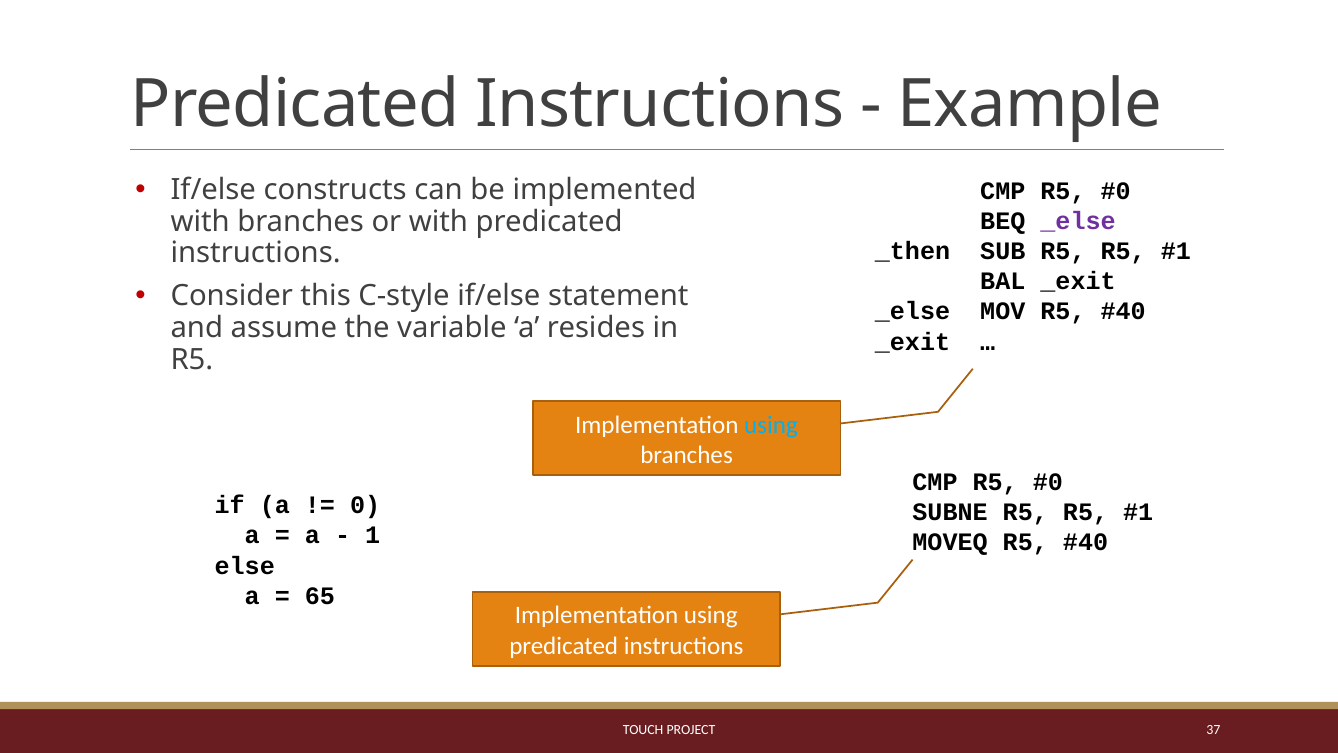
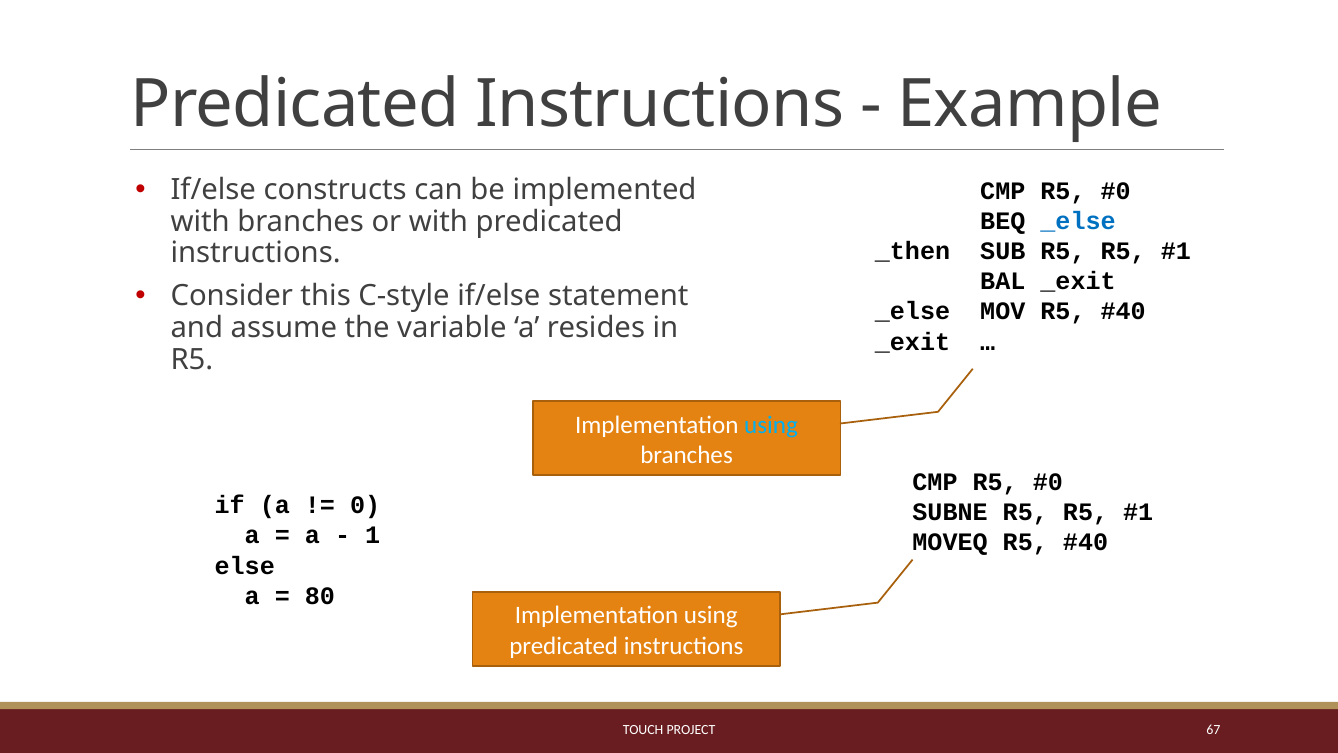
_else at (1078, 221) colour: purple -> blue
65: 65 -> 80
37: 37 -> 67
